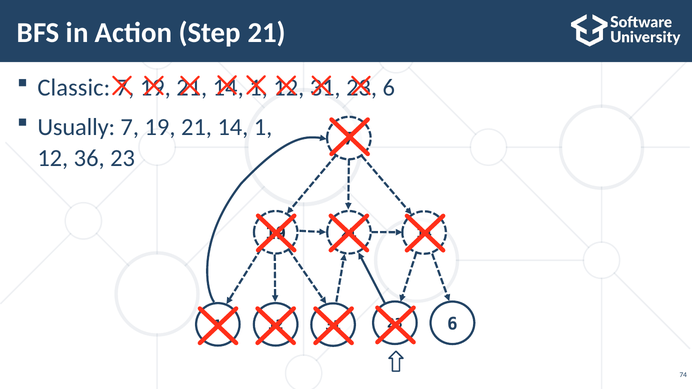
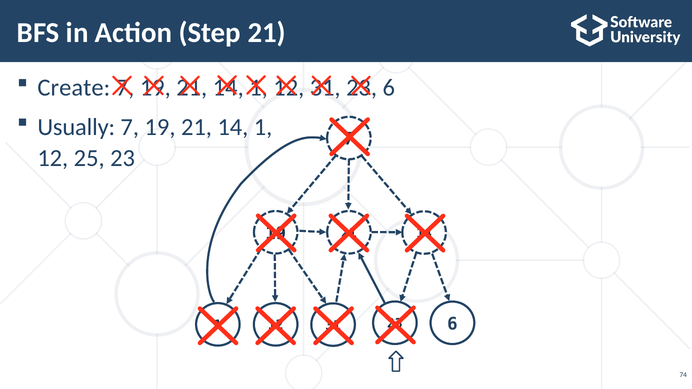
Classic: Classic -> Create
36: 36 -> 25
